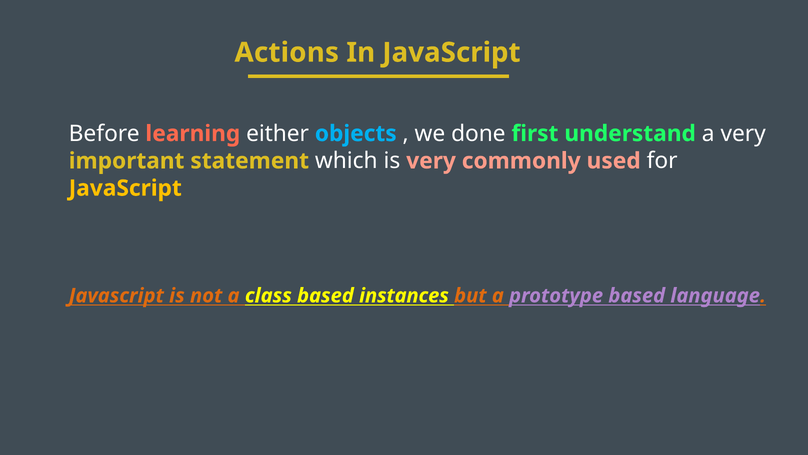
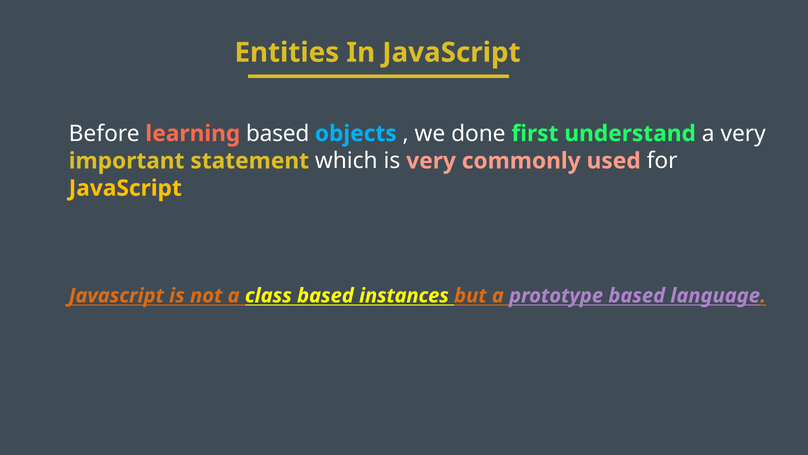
Actions: Actions -> Entities
learning either: either -> based
